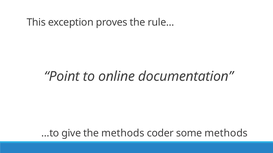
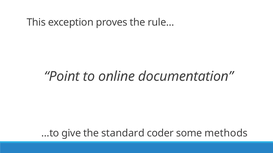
the methods: methods -> standard
